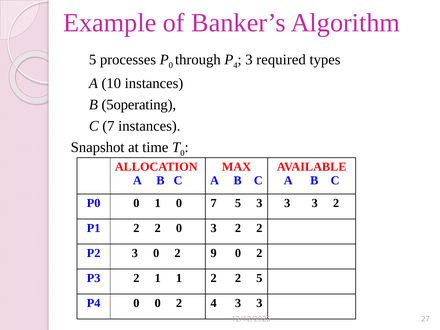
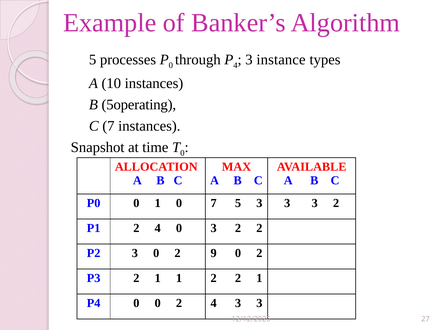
required: required -> instance
P1 2 2: 2 -> 4
2 2 5: 5 -> 1
